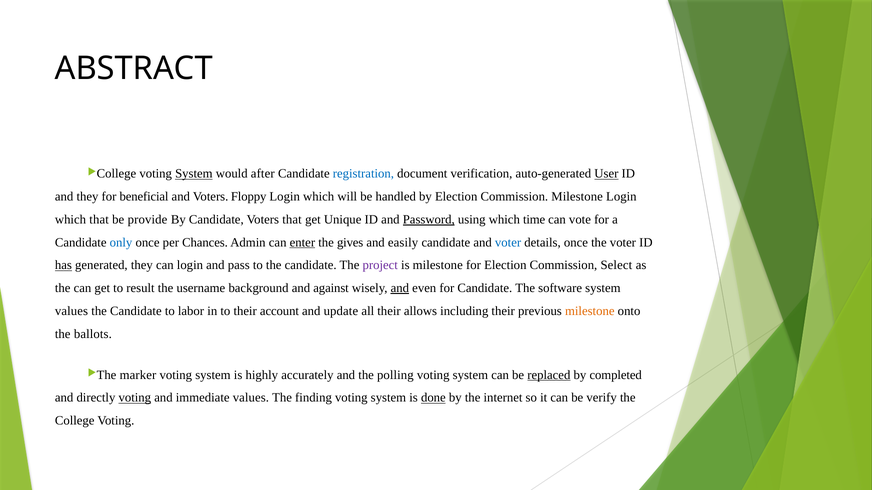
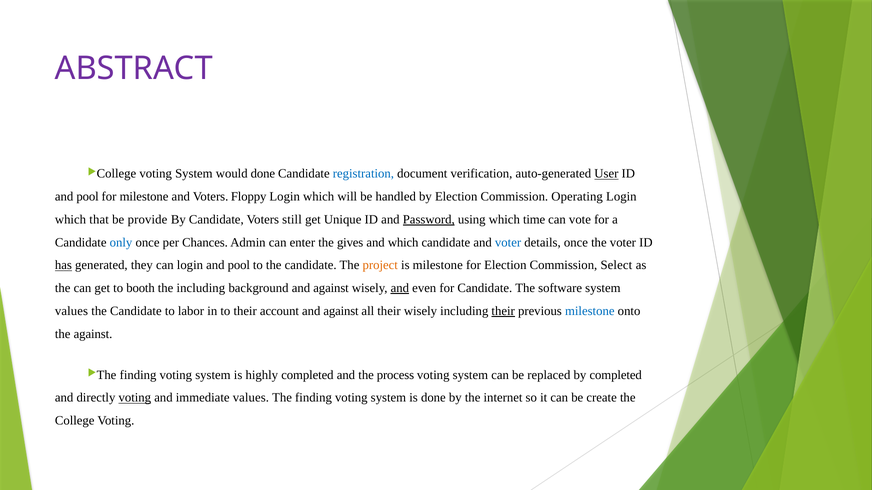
ABSTRACT colour: black -> purple
System at (194, 174) underline: present -> none
would after: after -> done
they at (87, 197): they -> pool
for beneficial: beneficial -> milestone
Commission Milestone: Milestone -> Operating
Voters that: that -> still
enter underline: present -> none
and easily: easily -> which
login and pass: pass -> pool
project colour: purple -> orange
result: result -> booth
the username: username -> including
update at (341, 311): update -> against
their allows: allows -> wisely
their at (503, 311) underline: none -> present
milestone at (590, 311) colour: orange -> blue
the ballots: ballots -> against
marker at (138, 375): marker -> finding
highly accurately: accurately -> completed
polling: polling -> process
replaced underline: present -> none
done at (433, 398) underline: present -> none
verify: verify -> create
